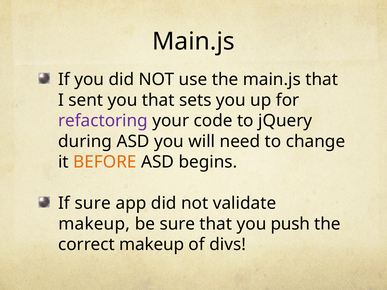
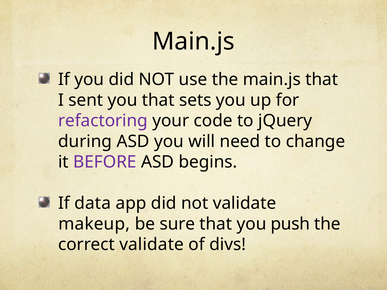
BEFORE colour: orange -> purple
If sure: sure -> data
correct makeup: makeup -> validate
